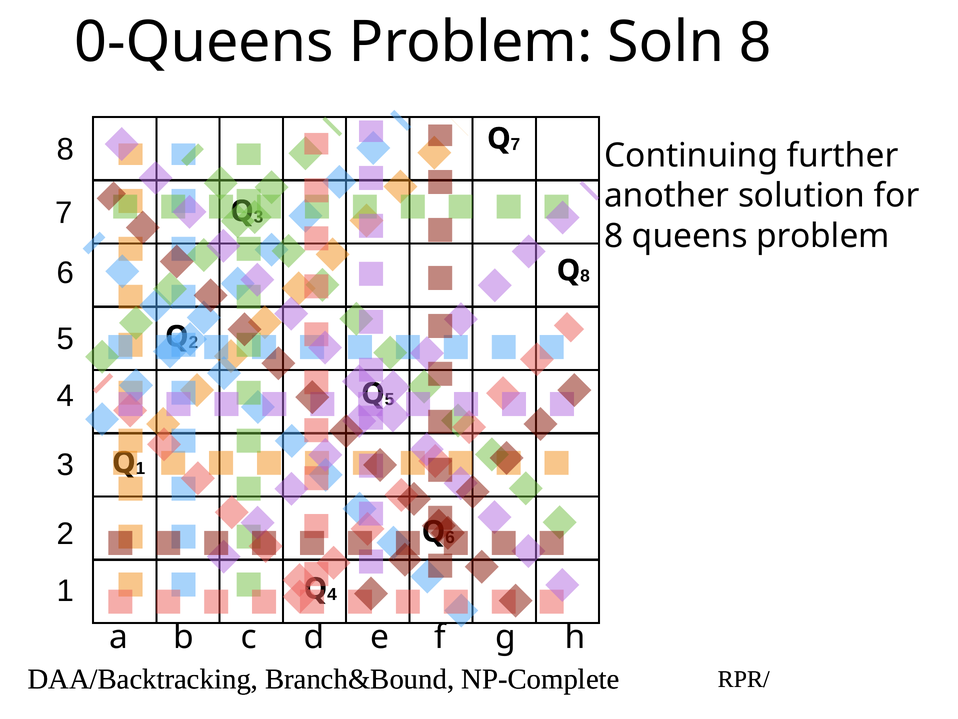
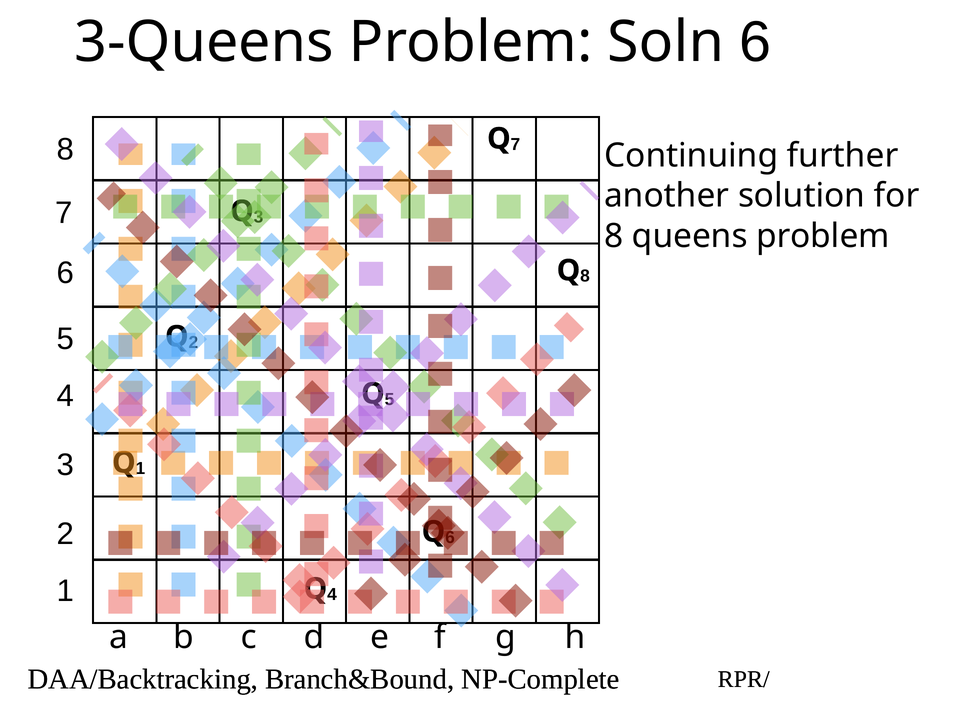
0-Queens: 0-Queens -> 3-Queens
Soln 8: 8 -> 6
